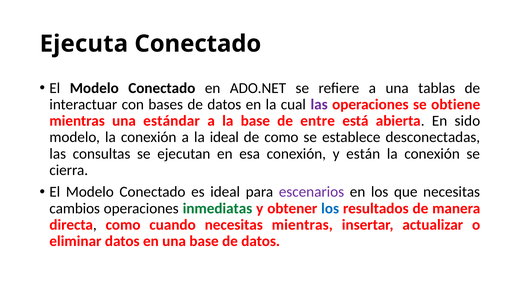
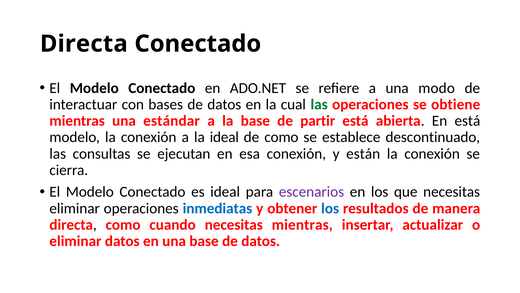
Ejecuta at (84, 44): Ejecuta -> Directa
tablas: tablas -> modo
las at (319, 104) colour: purple -> green
entre: entre -> partir
En sido: sido -> está
desconectadas: desconectadas -> descontinuado
cambios at (75, 208): cambios -> eliminar
inmediatas colour: green -> blue
